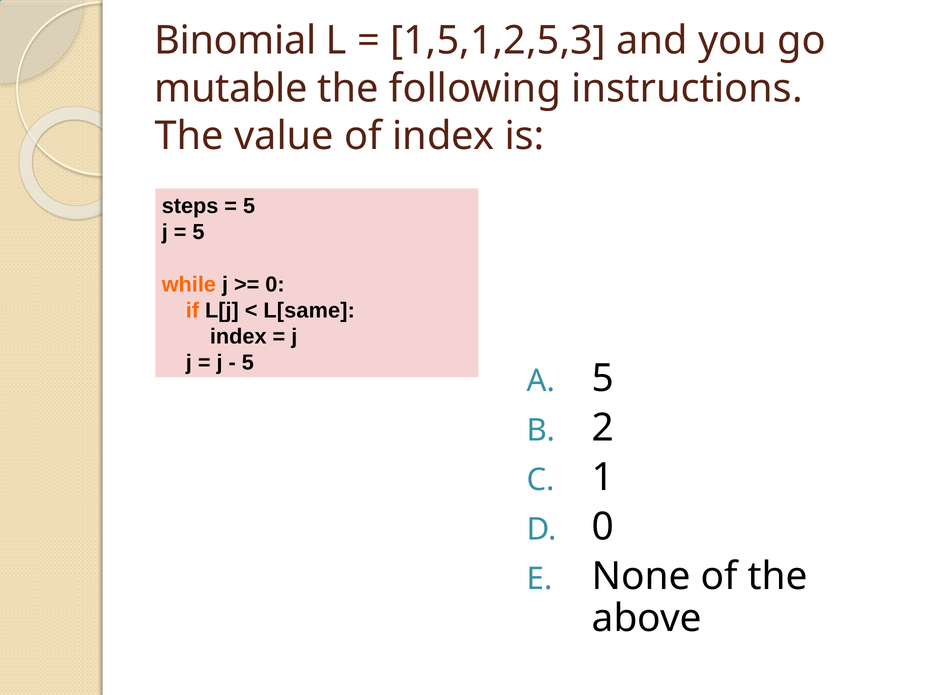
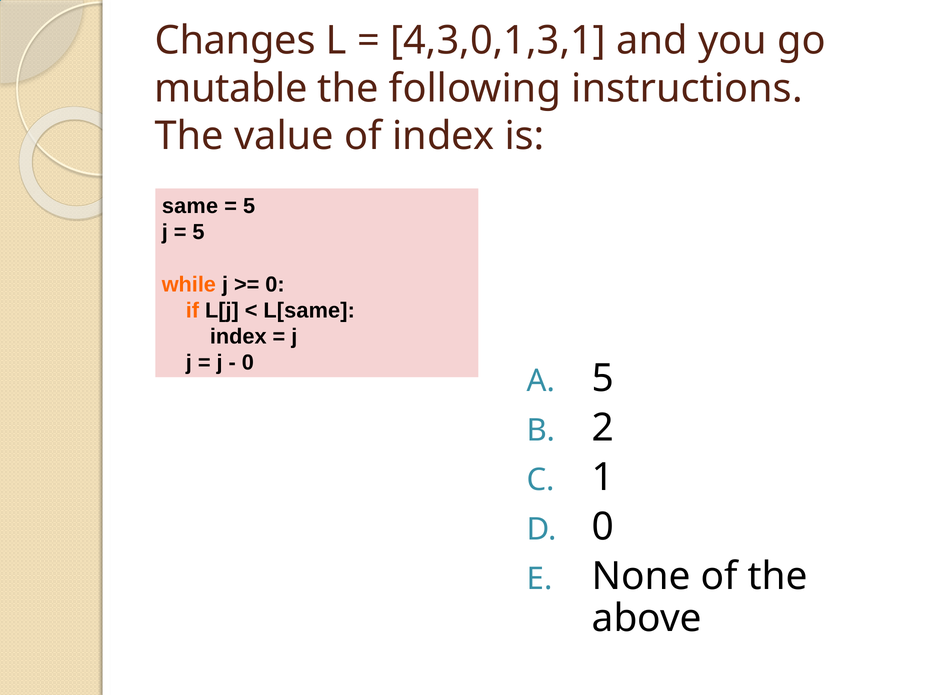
Binomial: Binomial -> Changes
1,5,1,2,5,3: 1,5,1,2,5,3 -> 4,3,0,1,3,1
steps: steps -> same
5 at (248, 362): 5 -> 0
